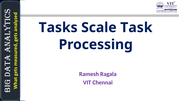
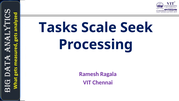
Task: Task -> Seek
